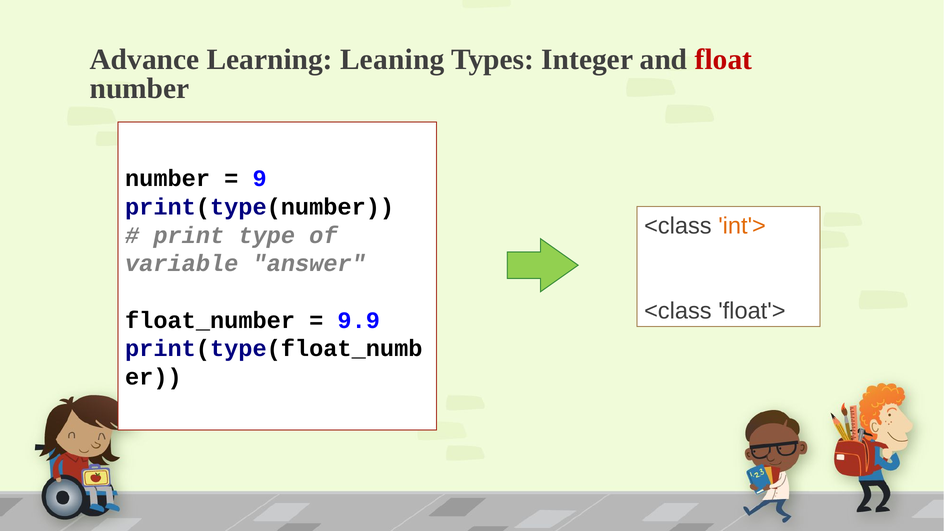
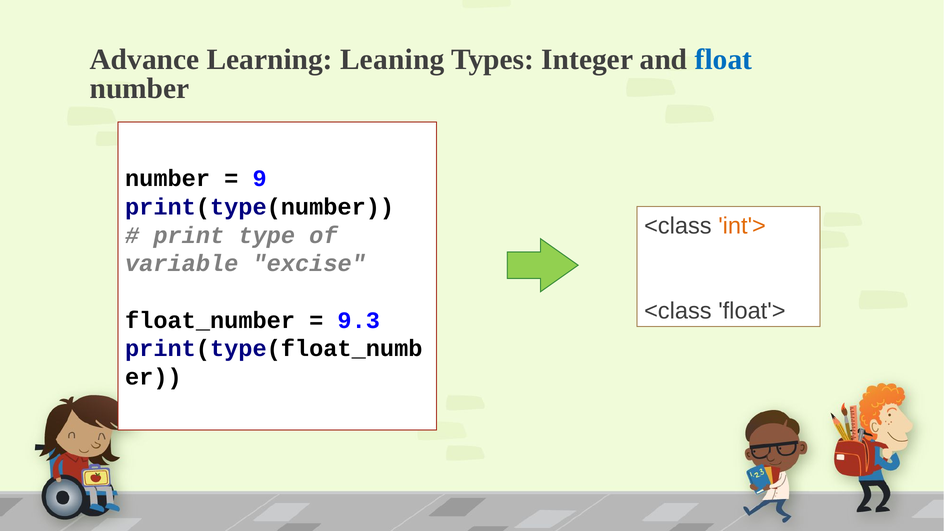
float colour: red -> blue
answer: answer -> excise
9.9: 9.9 -> 9.3
